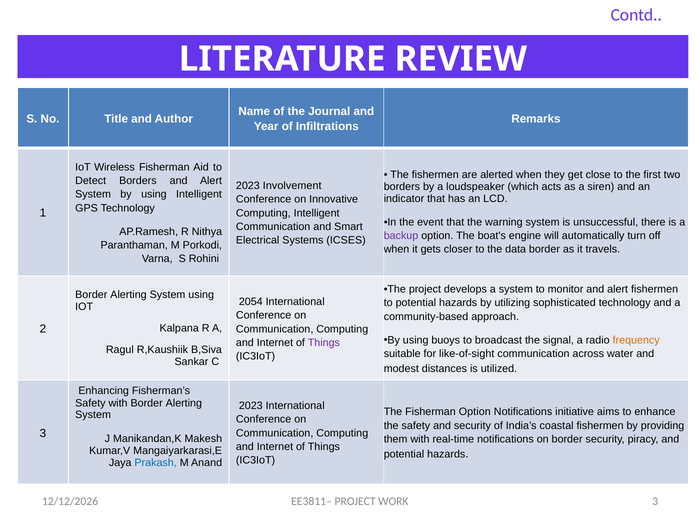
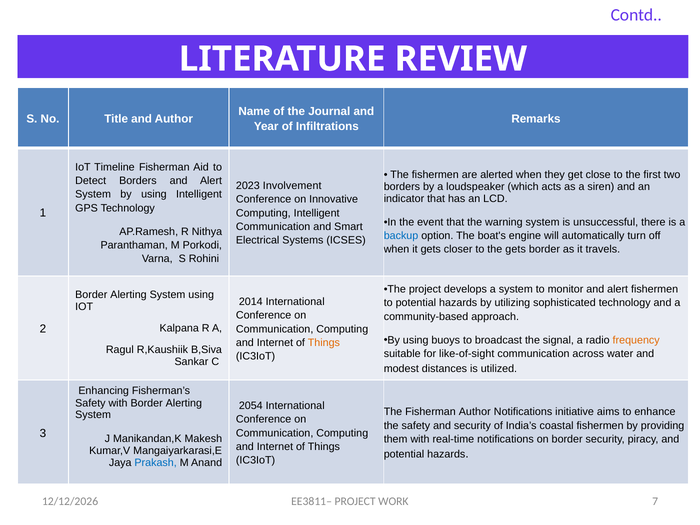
Wireless: Wireless -> Timeline
backup colour: purple -> blue
the data: data -> gets
2054: 2054 -> 2014
Things at (324, 343) colour: purple -> orange
2023 at (251, 406): 2023 -> 2054
Fisherman Option: Option -> Author
WORK 3: 3 -> 7
